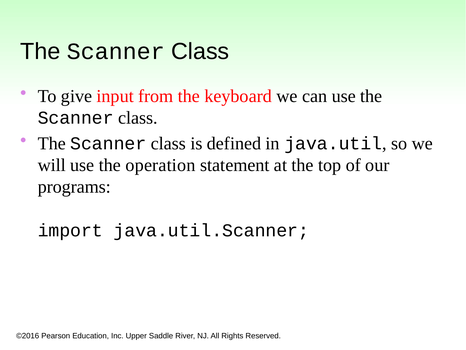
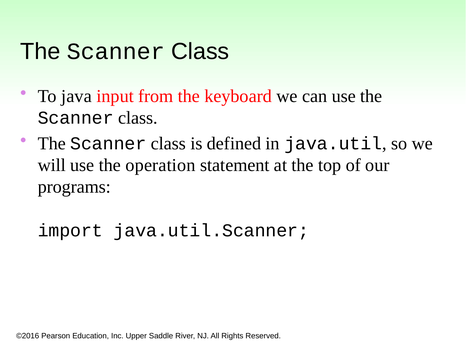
give: give -> java
